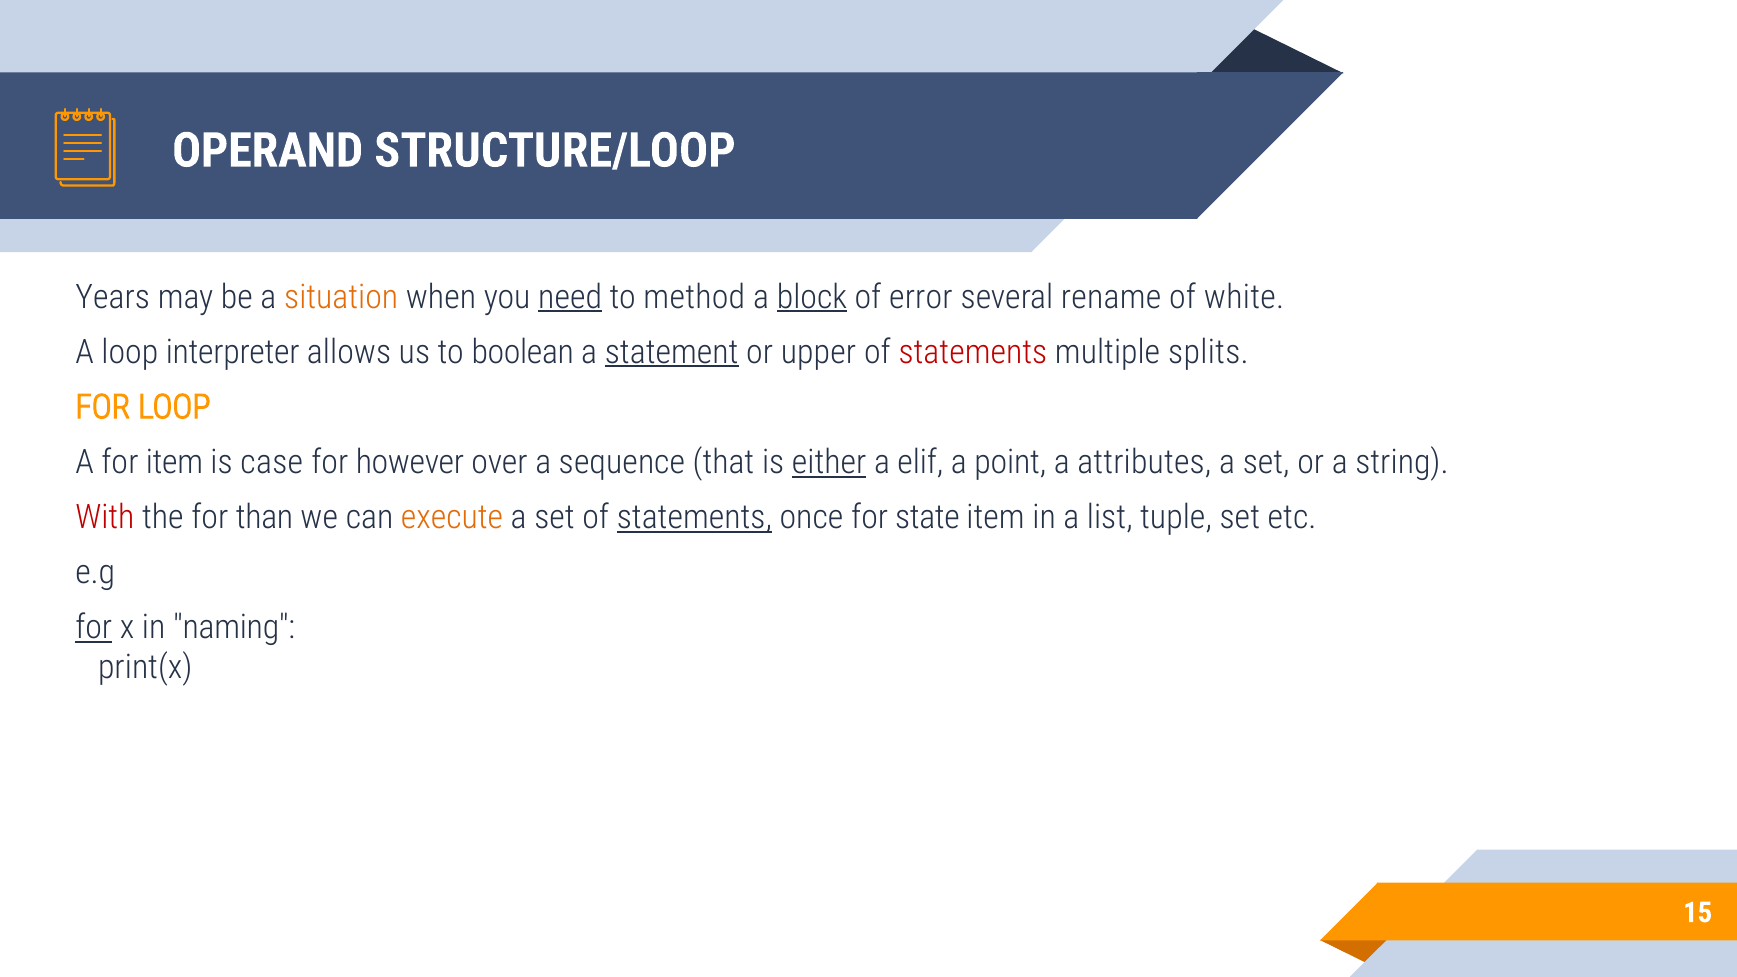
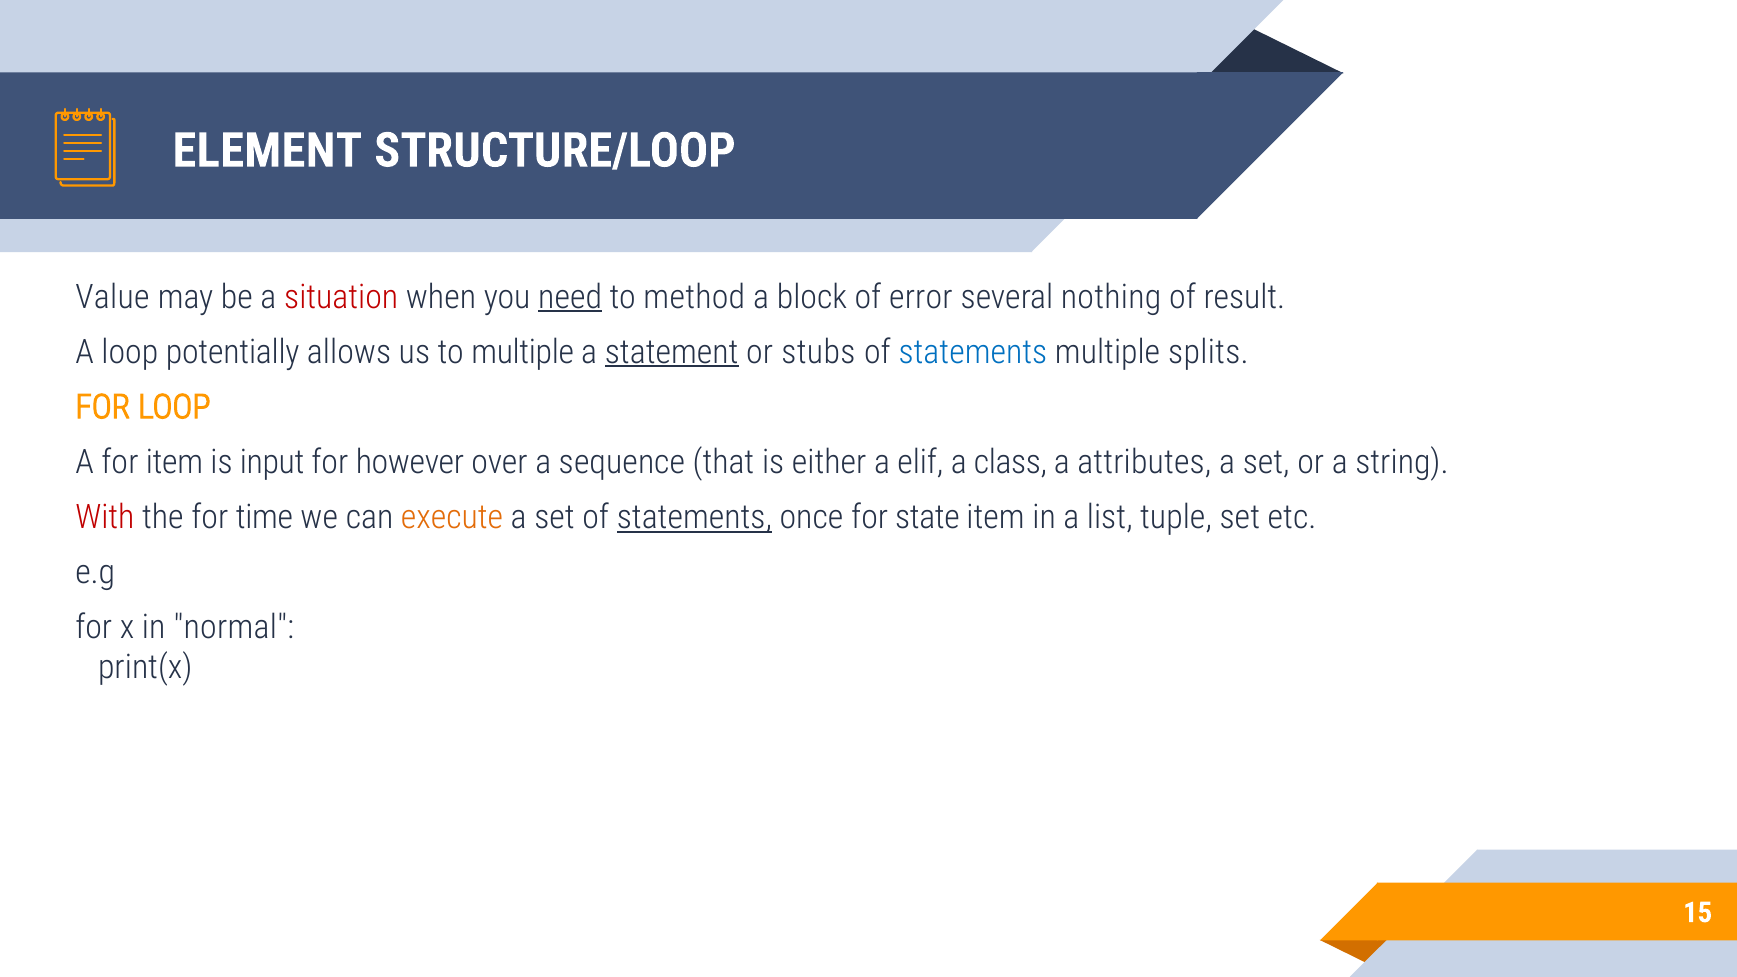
OPERAND: OPERAND -> ELEMENT
Years: Years -> Value
situation colour: orange -> red
block underline: present -> none
rename: rename -> nothing
white: white -> result
interpreter: interpreter -> potentially
to boolean: boolean -> multiple
upper: upper -> stubs
statements at (973, 352) colour: red -> blue
case: case -> input
either underline: present -> none
point: point -> class
than: than -> time
for at (94, 627) underline: present -> none
naming: naming -> normal
